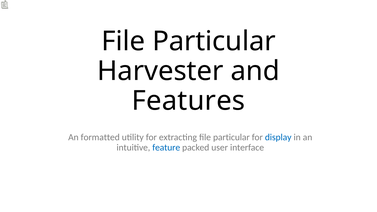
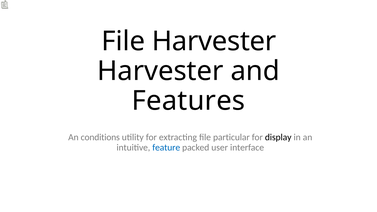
Particular at (214, 41): Particular -> Harvester
formatted: formatted -> conditions
display colour: blue -> black
